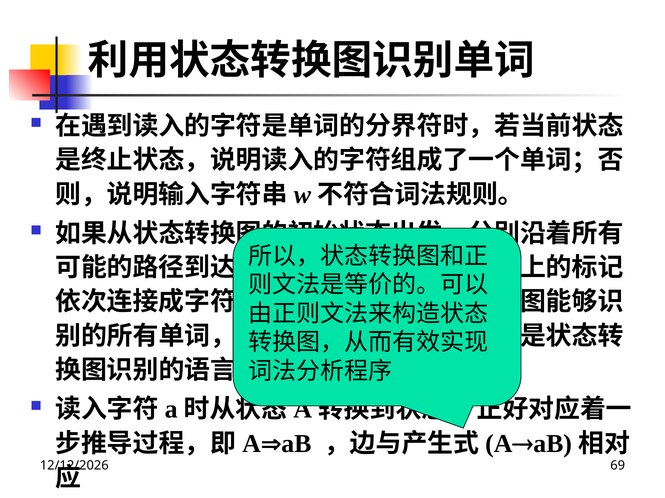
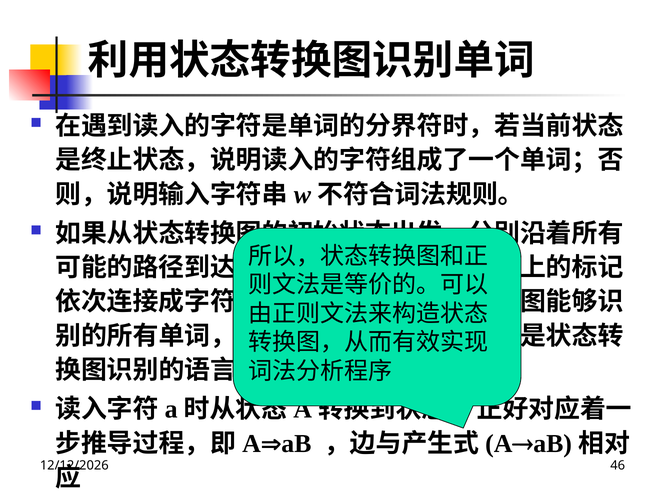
69: 69 -> 46
